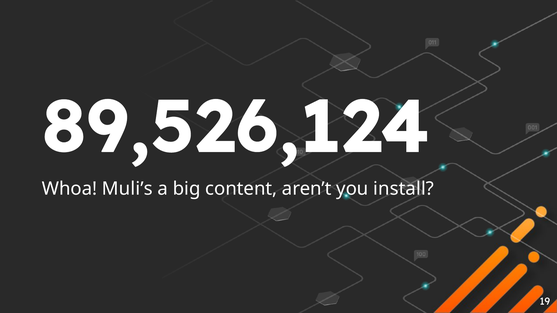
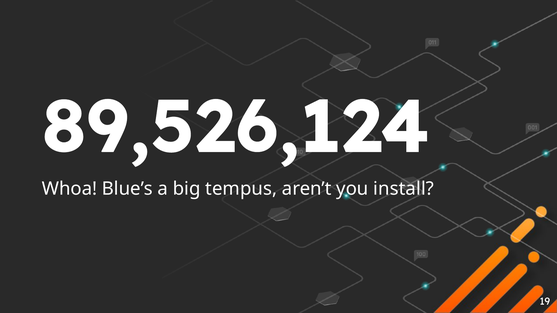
Muli’s: Muli’s -> Blue’s
content: content -> tempus
